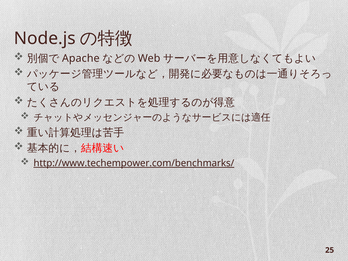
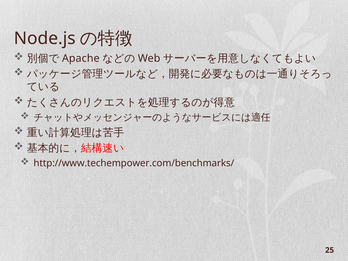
http://www.techempower.com/benchmarks/ underline: present -> none
